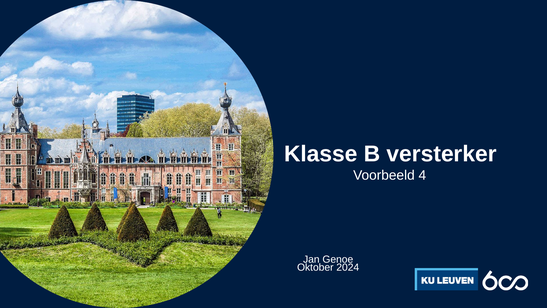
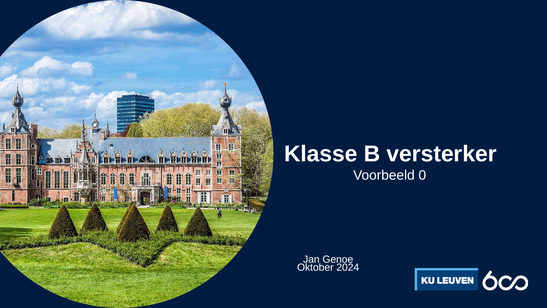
4: 4 -> 0
